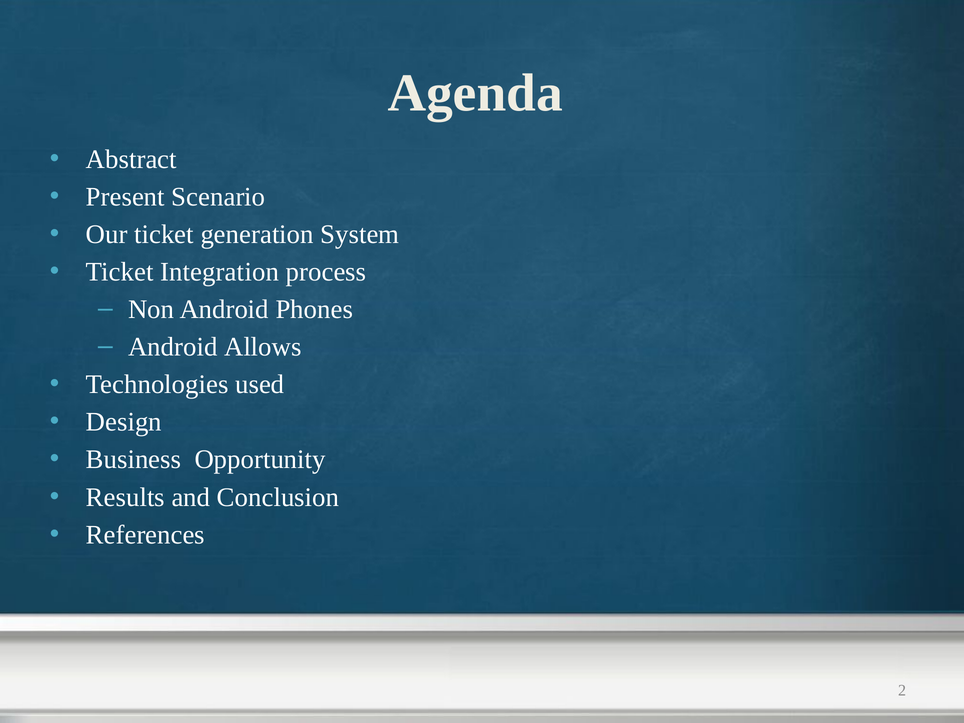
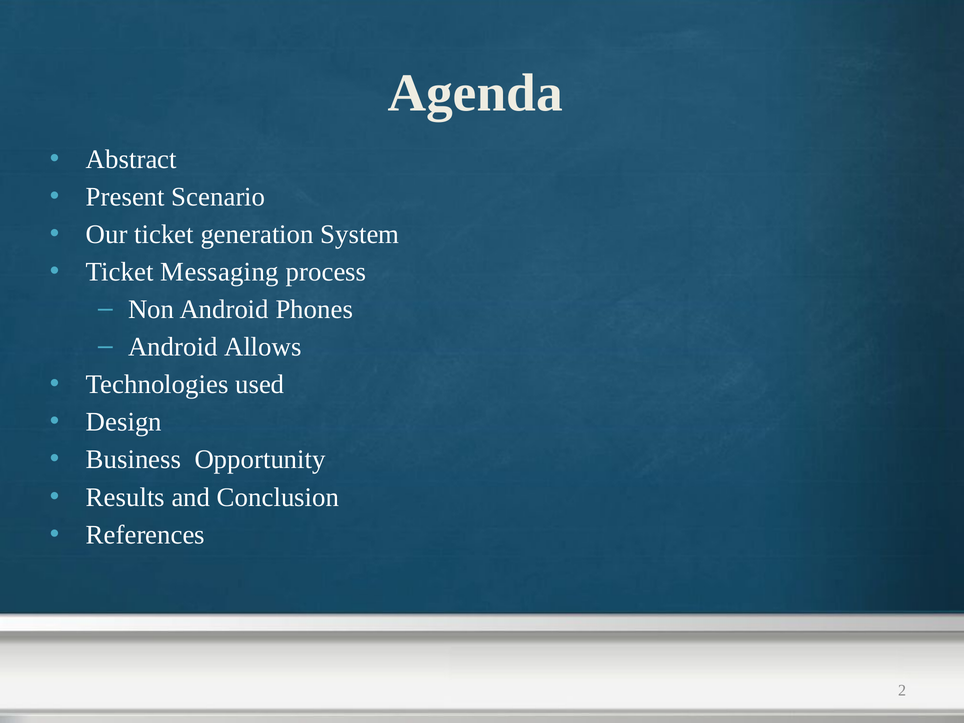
Integration: Integration -> Messaging
